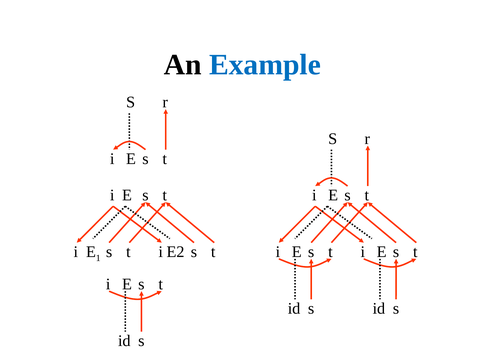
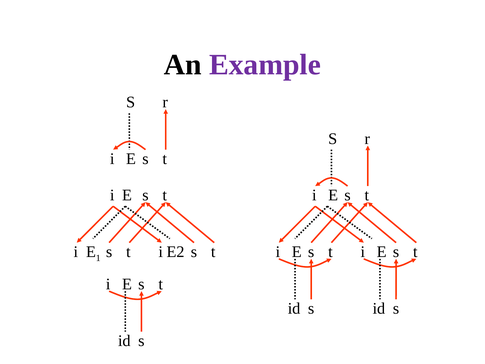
Example colour: blue -> purple
